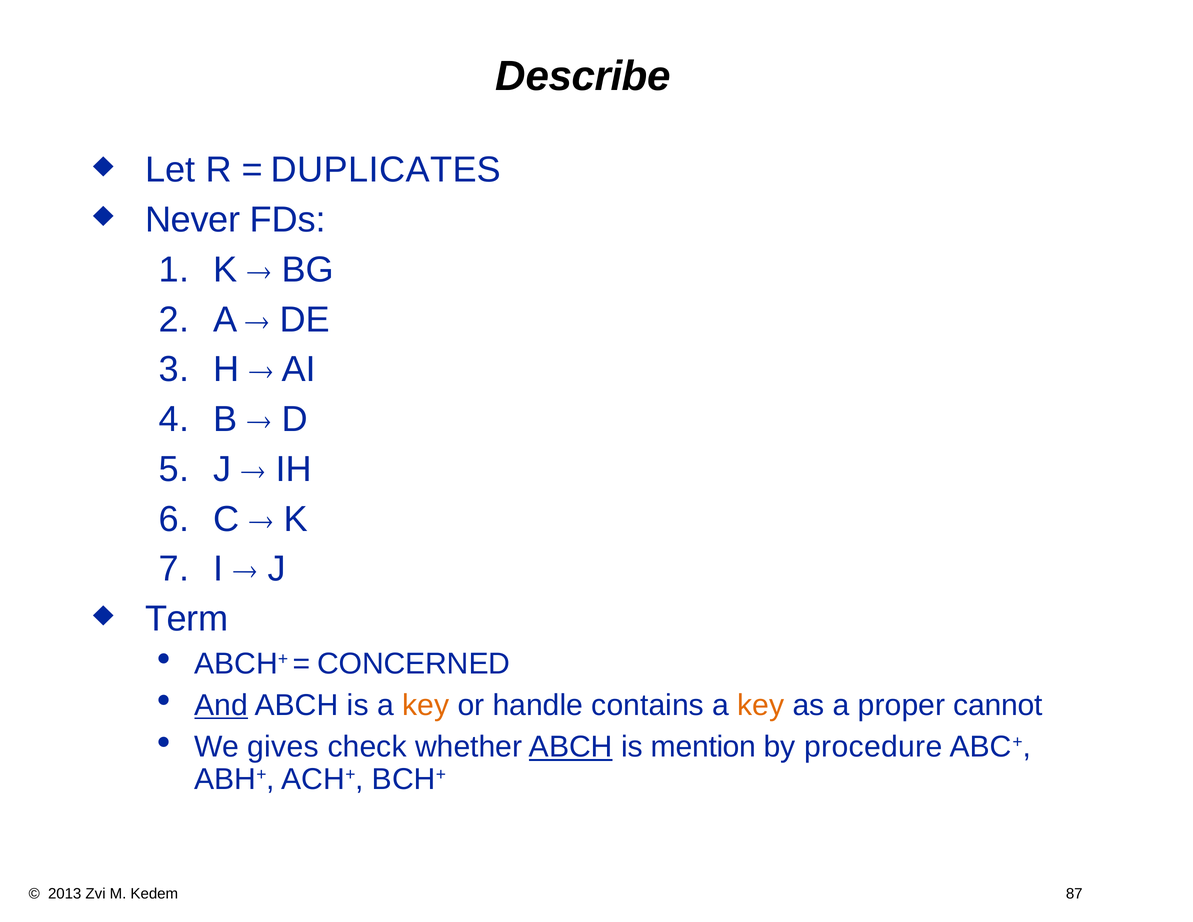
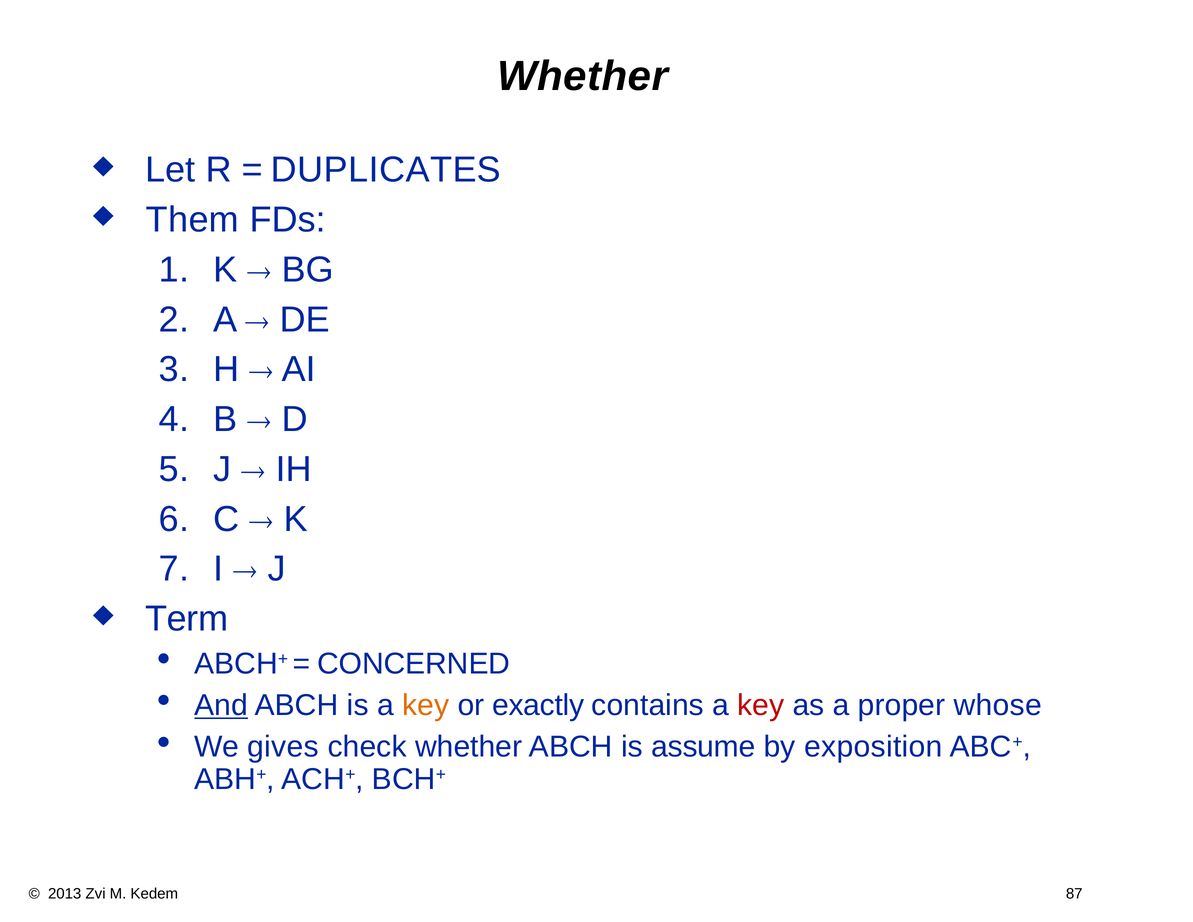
Describe at (583, 77): Describe -> Whether
Never: Never -> Them
handle: handle -> exactly
key at (761, 705) colour: orange -> red
cannot: cannot -> whose
ABCH at (571, 747) underline: present -> none
mention: mention -> assume
procedure: procedure -> exposition
